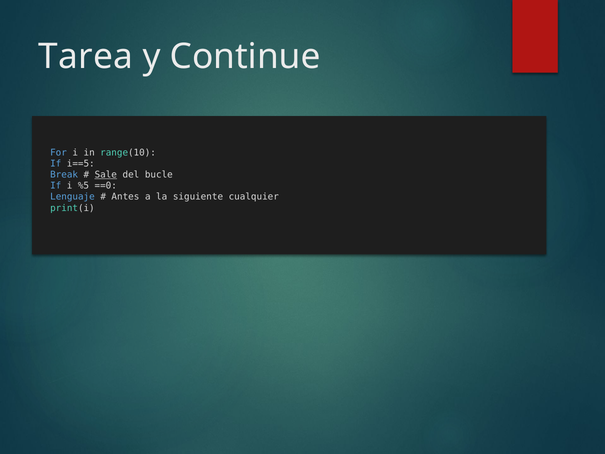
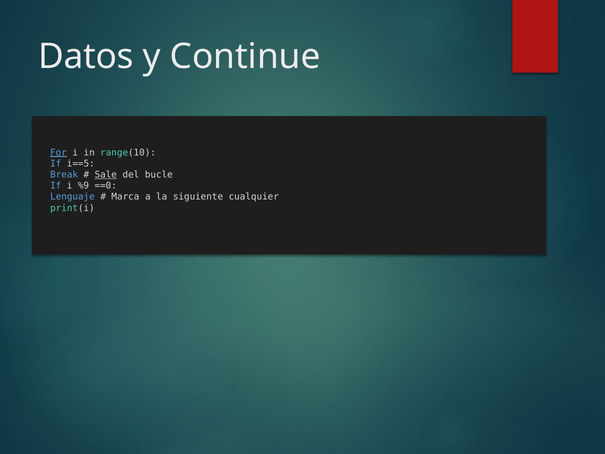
Tarea: Tarea -> Datos
For underline: none -> present
%5: %5 -> %9
Antes: Antes -> Marca
